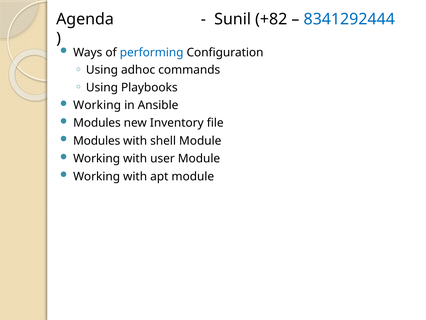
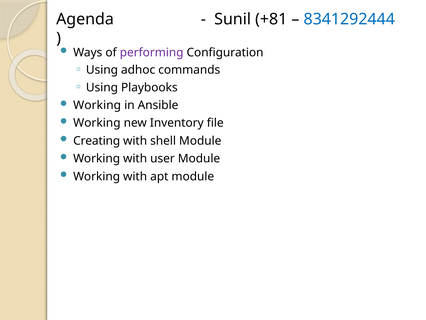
+82: +82 -> +81
performing colour: blue -> purple
Modules at (97, 123): Modules -> Working
Modules at (97, 141): Modules -> Creating
